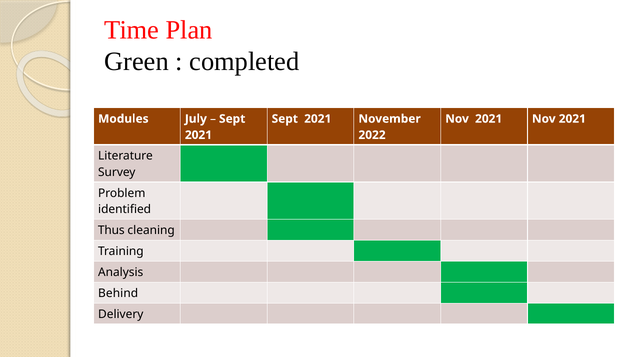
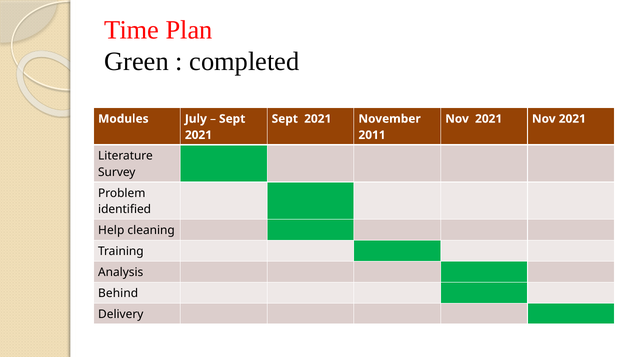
2022: 2022 -> 2011
Thus: Thus -> Help
